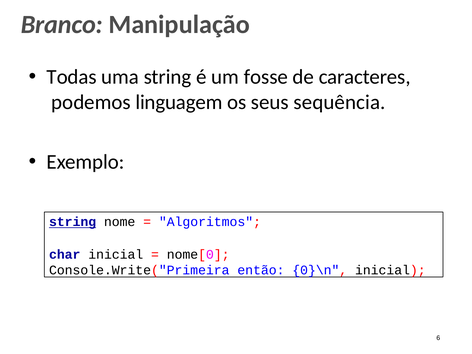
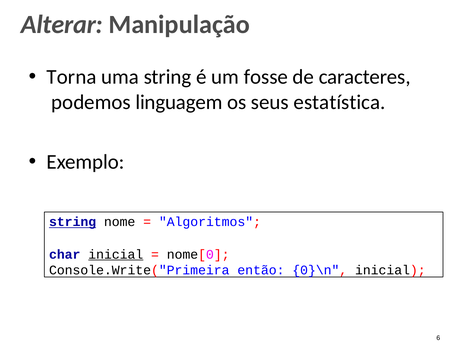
Branco: Branco -> Alterar
Todas: Todas -> Torna
sequência: sequência -> estatística
inicial at (116, 254) underline: none -> present
